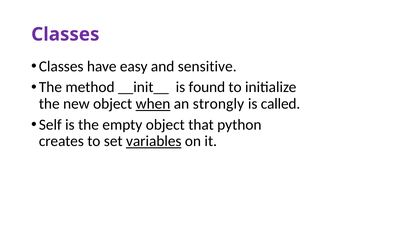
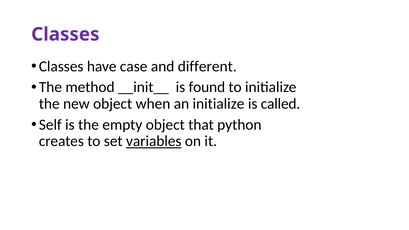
easy: easy -> case
sensitive: sensitive -> different
when underline: present -> none
an strongly: strongly -> initialize
